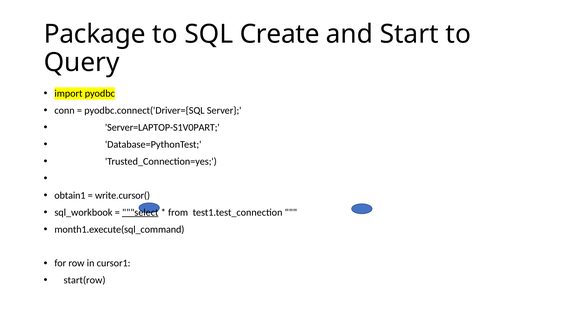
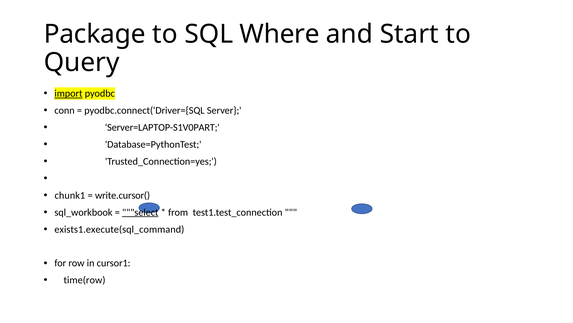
Create: Create -> Where
import underline: none -> present
obtain1: obtain1 -> chunk1
month1.execute(sql_command: month1.execute(sql_command -> exists1.execute(sql_command
start(row: start(row -> time(row
